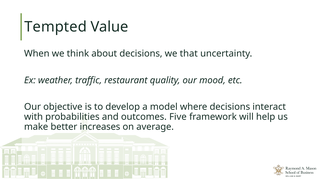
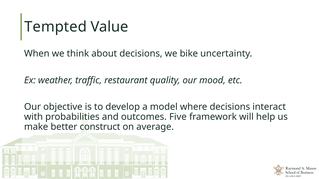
that: that -> bike
increases: increases -> construct
